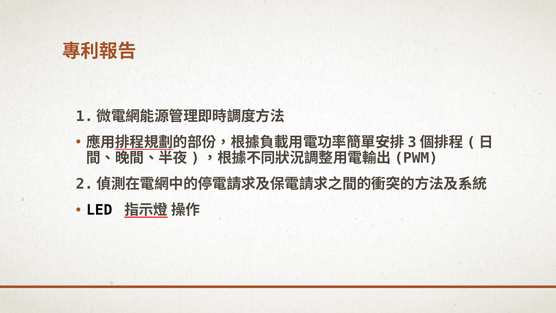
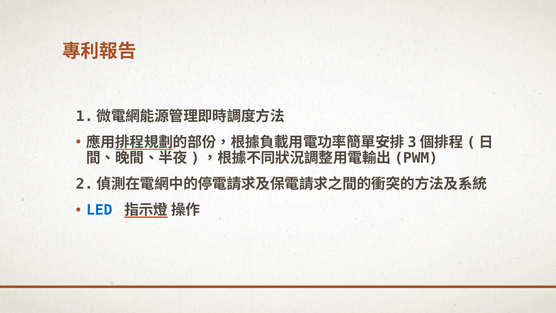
LED colour: black -> blue
